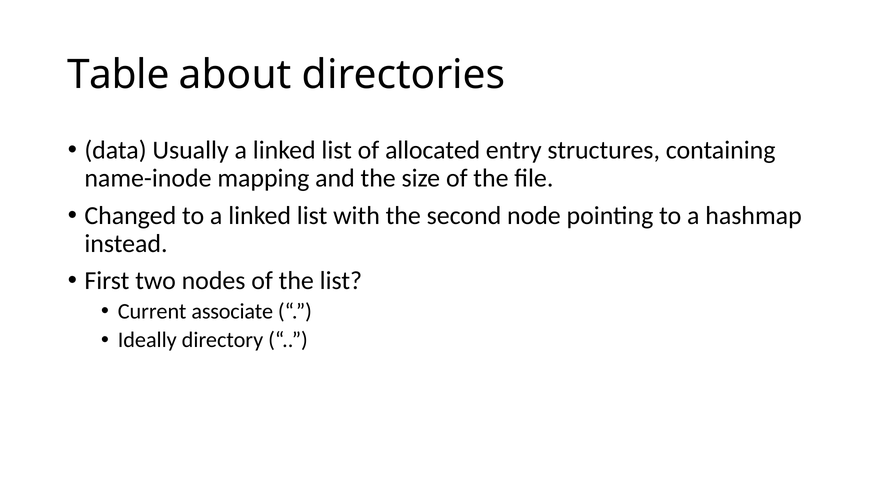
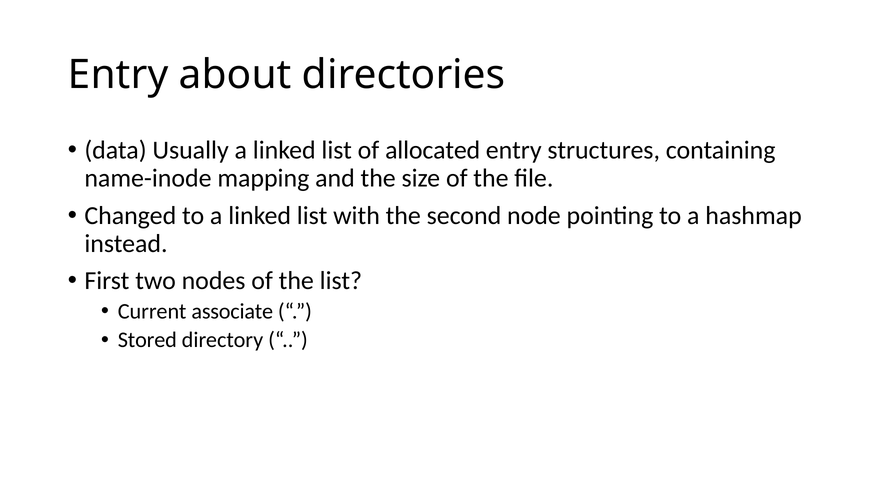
Table at (118, 75): Table -> Entry
Ideally: Ideally -> Stored
